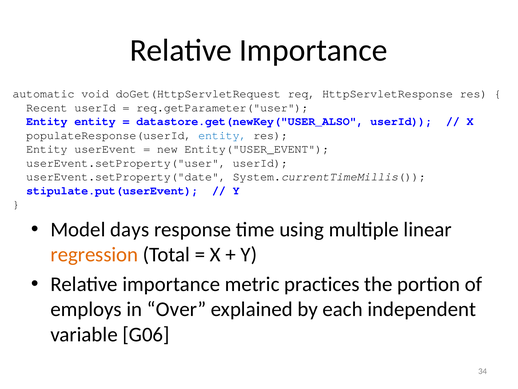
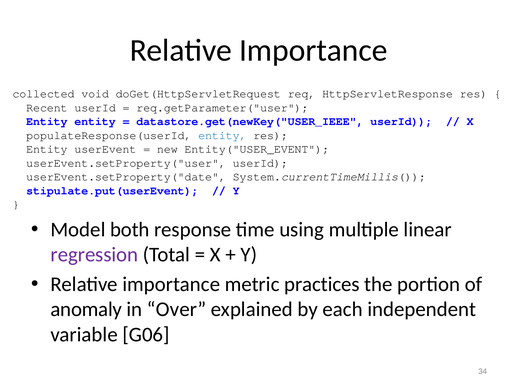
automatic: automatic -> collected
datastore.get(newKey("USER_ALSO: datastore.get(newKey("USER_ALSO -> datastore.get(newKey("USER_IEEE
days: days -> both
regression colour: orange -> purple
employs: employs -> anomaly
